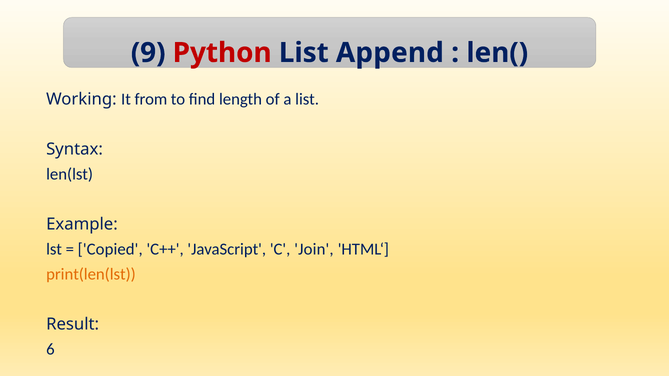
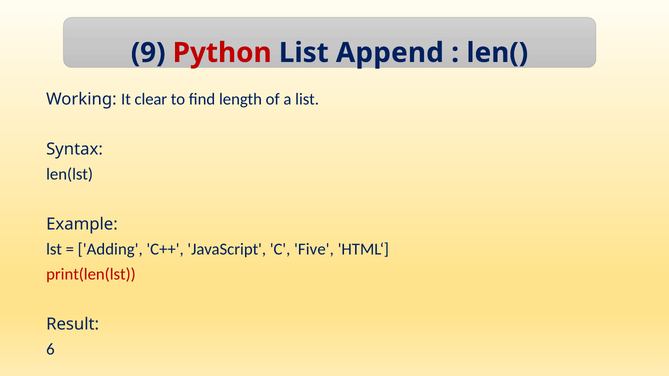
from: from -> clear
Copied: Copied -> Adding
Join: Join -> Five
print(len(lst colour: orange -> red
